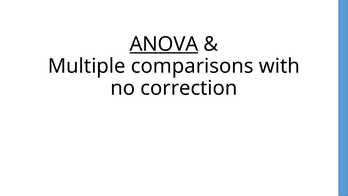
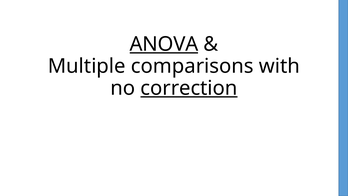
correction underline: none -> present
